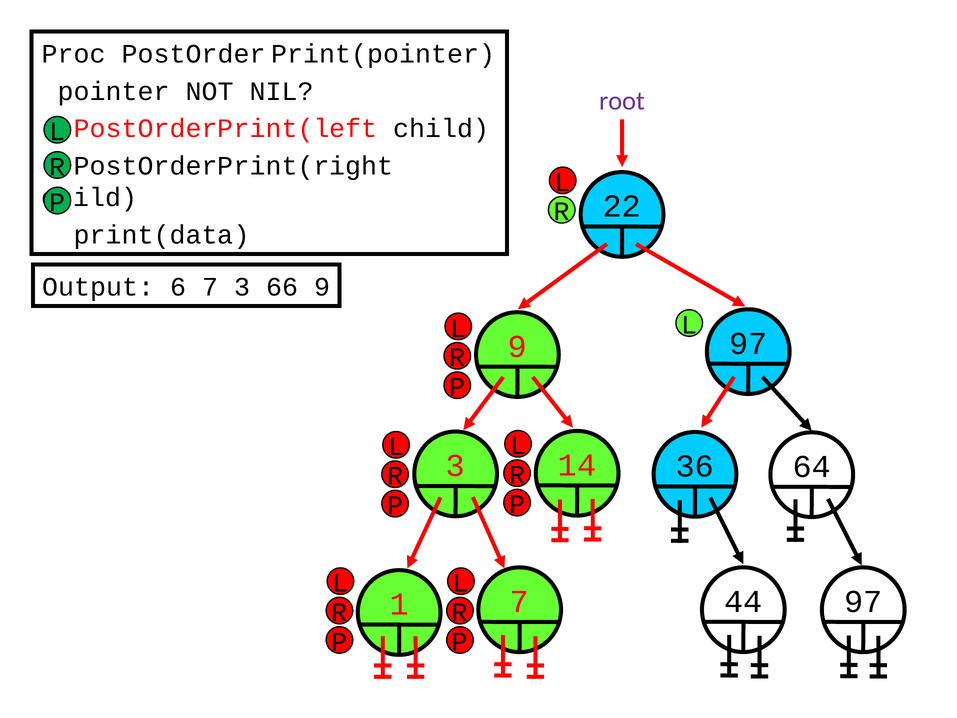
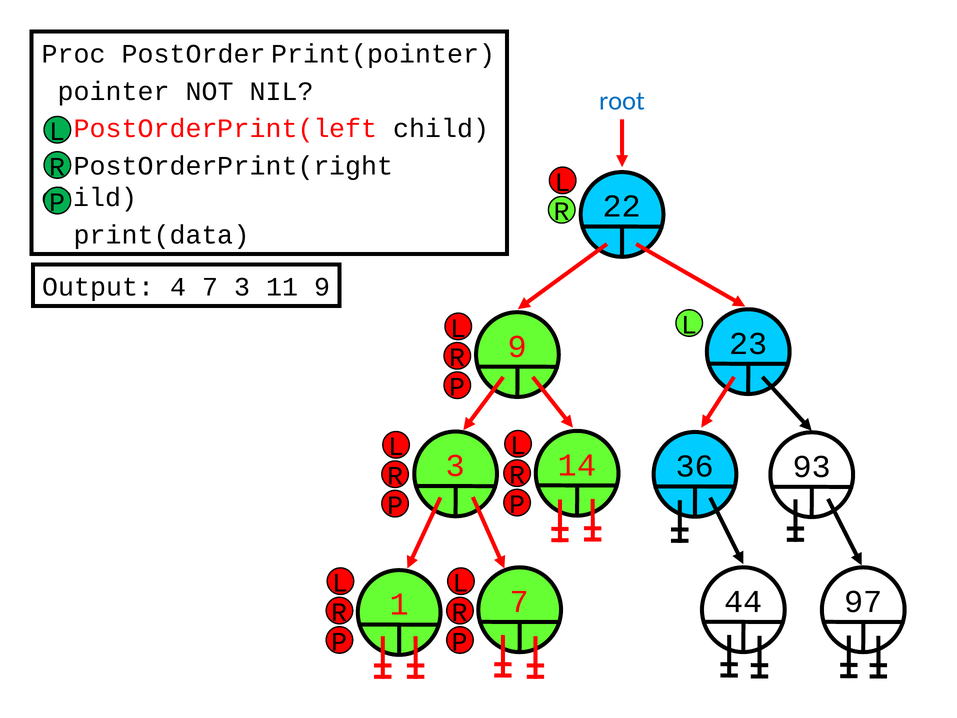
root colour: purple -> blue
6: 6 -> 4
66: 66 -> 11
9 97: 97 -> 23
64: 64 -> 93
